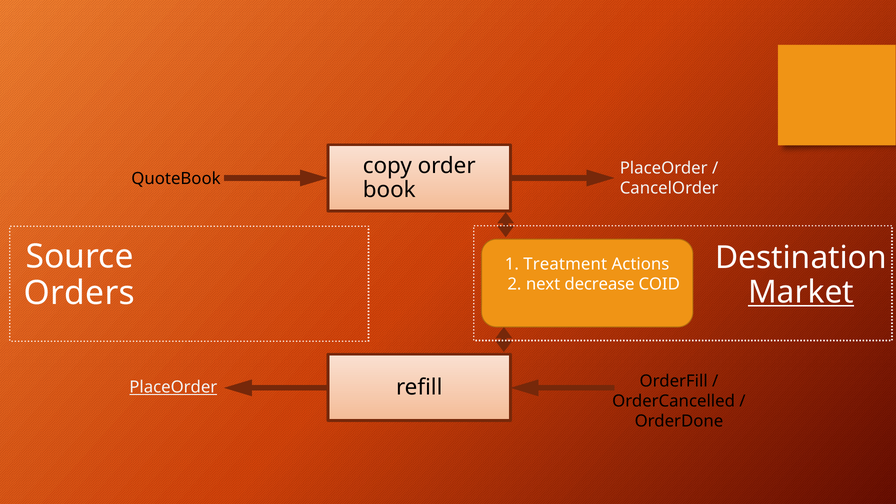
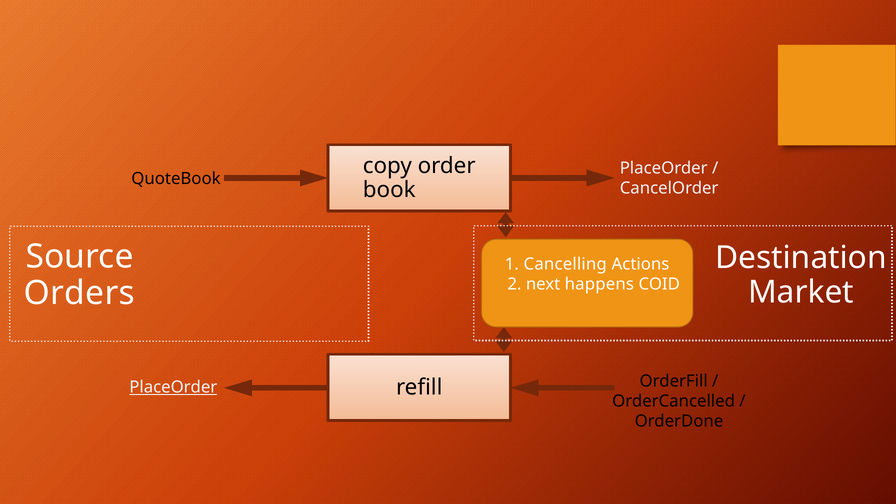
Treatment: Treatment -> Cancelling
decrease: decrease -> happens
Market underline: present -> none
